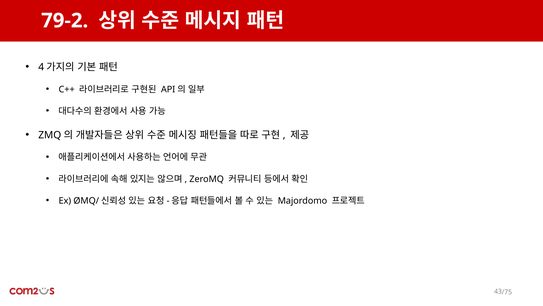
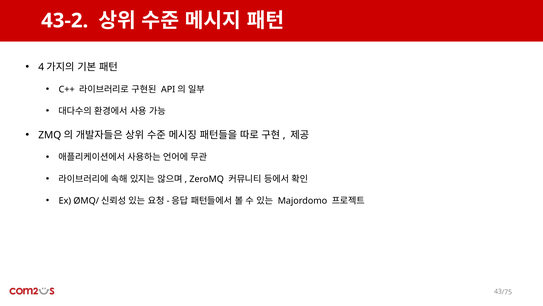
79-2: 79-2 -> 43-2
